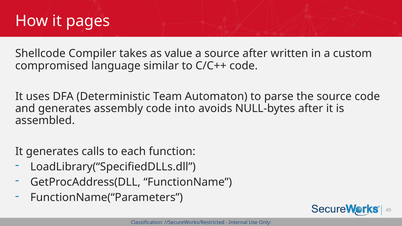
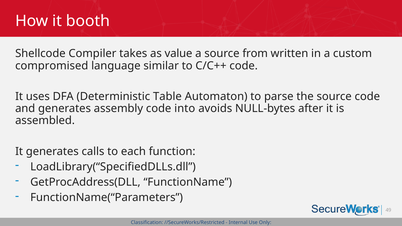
pages: pages -> booth
source after: after -> from
Team: Team -> Table
